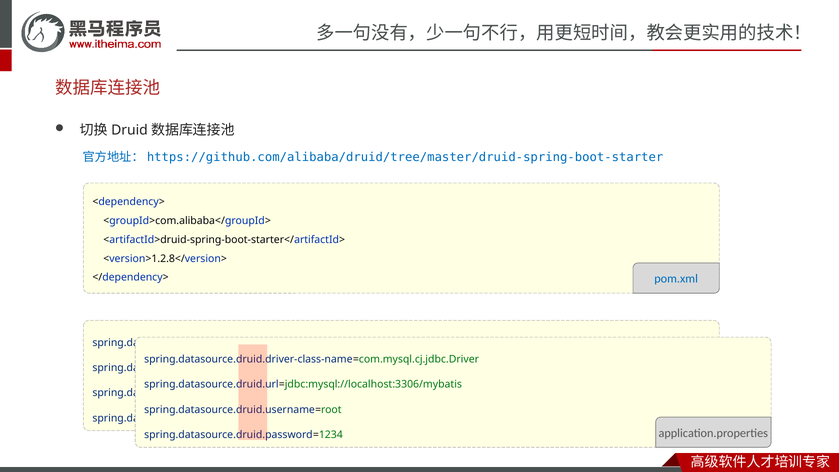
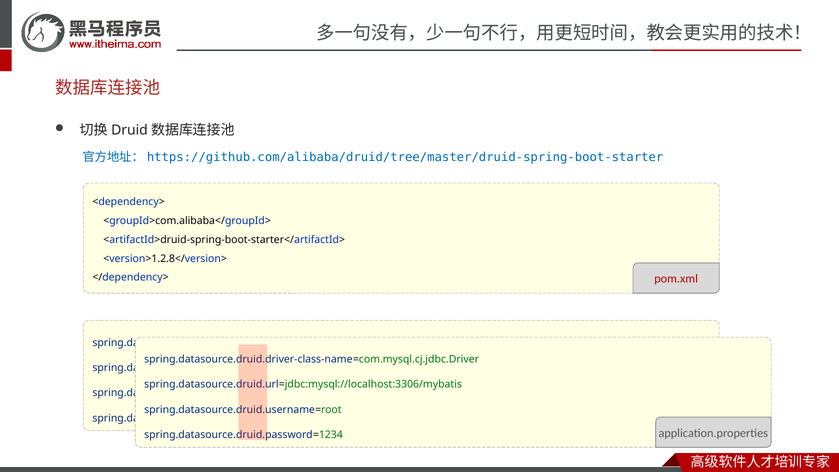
pom.xml colour: blue -> red
